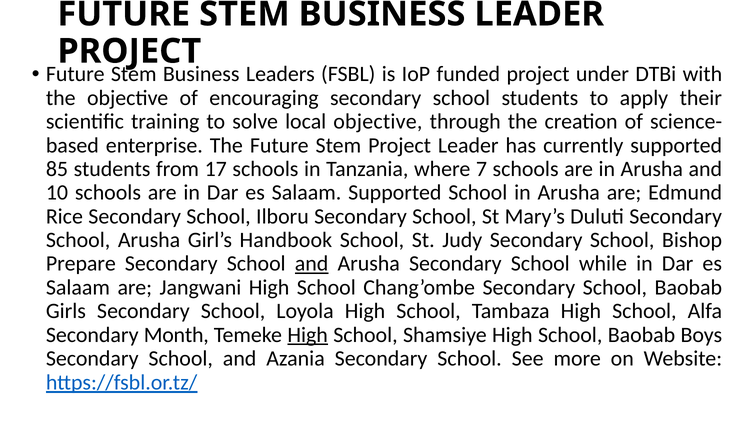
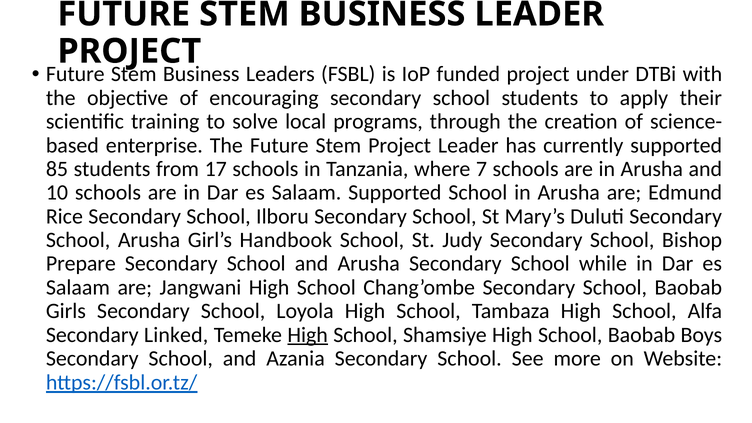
local objective: objective -> programs
and at (312, 264) underline: present -> none
Month: Month -> Linked
